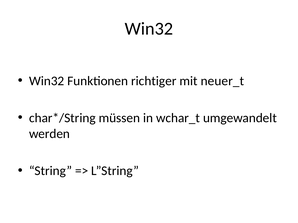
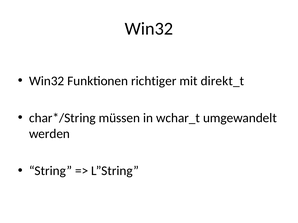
neuer_t: neuer_t -> direkt_t
